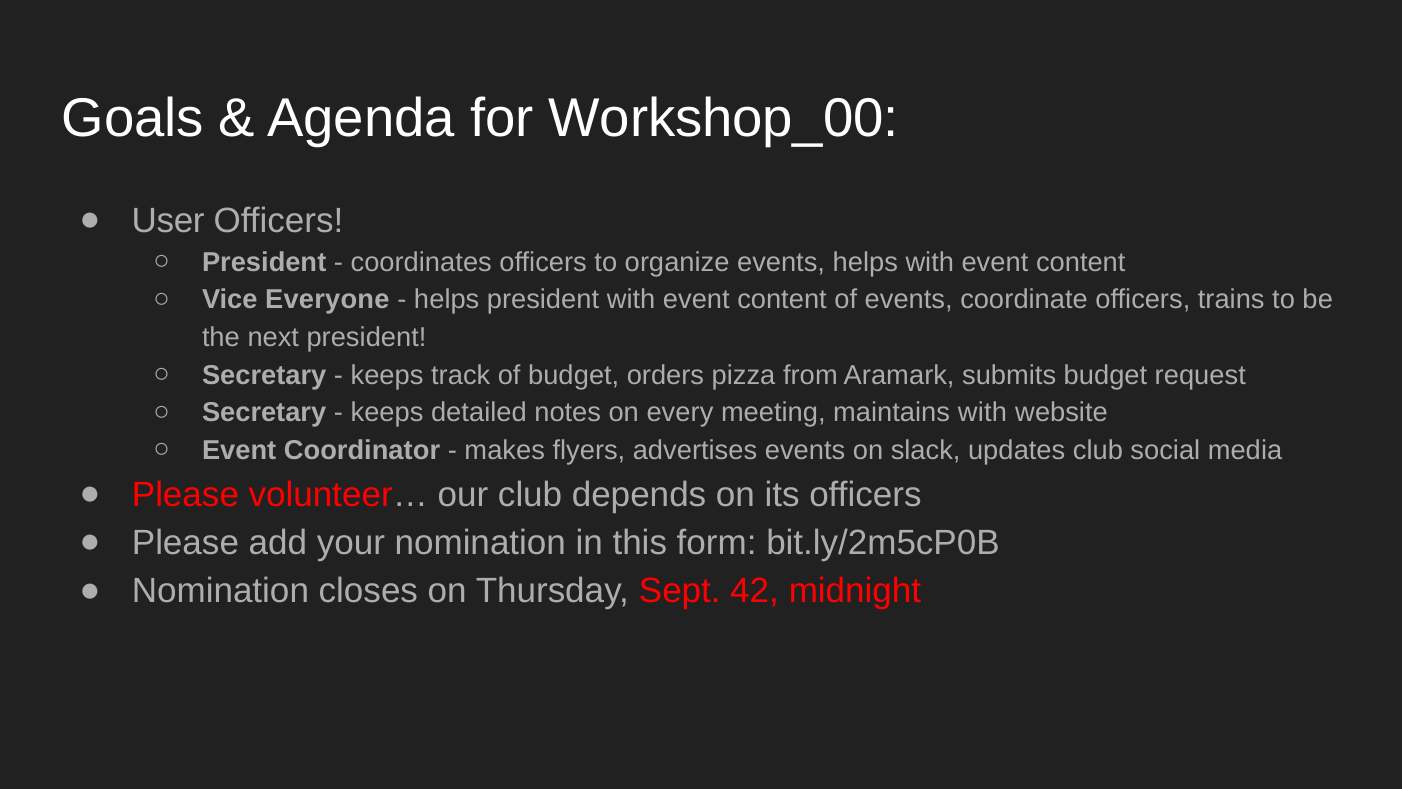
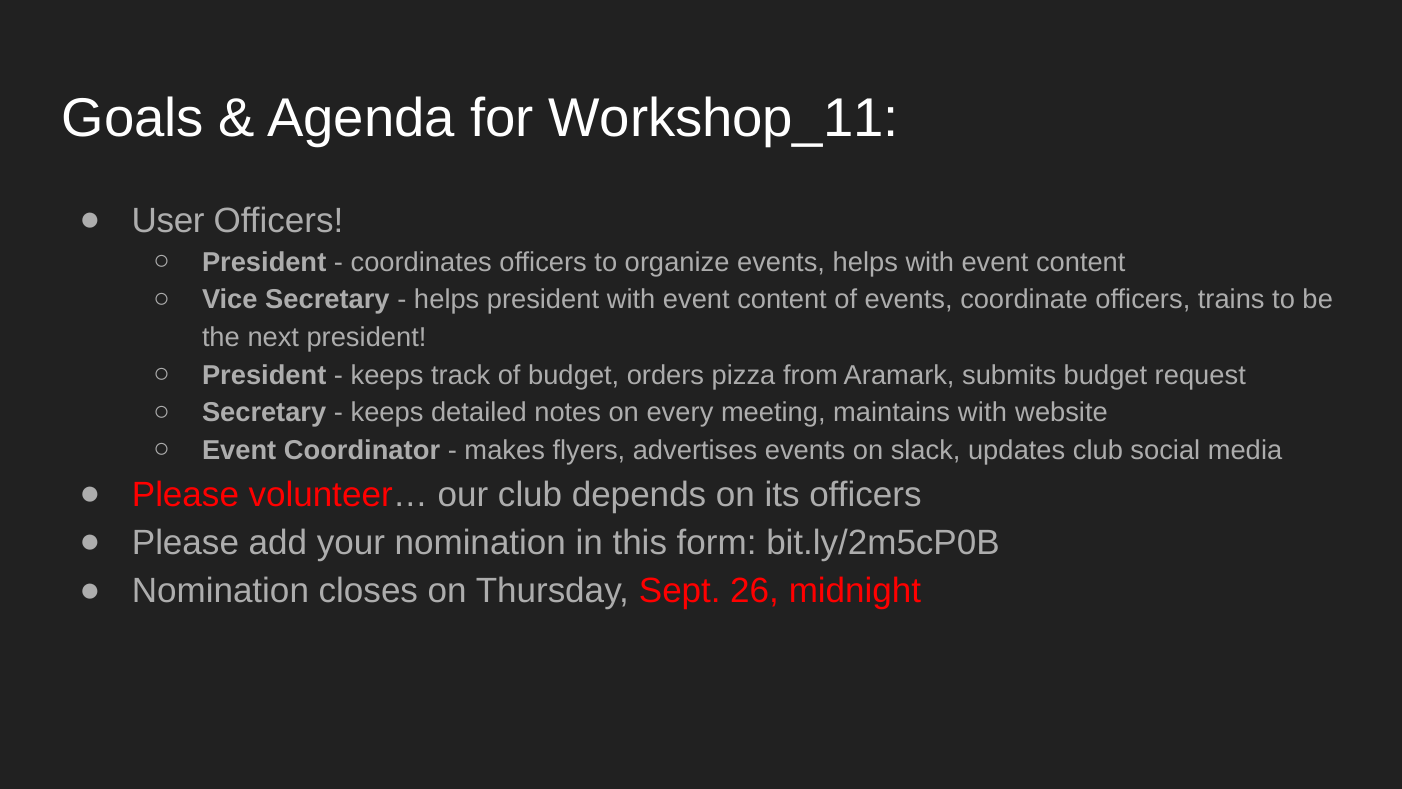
Workshop_00: Workshop_00 -> Workshop_11
Vice Everyone: Everyone -> Secretary
Secretary at (264, 375): Secretary -> President
42: 42 -> 26
